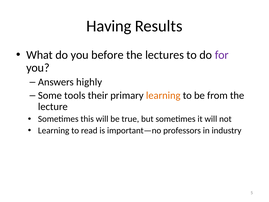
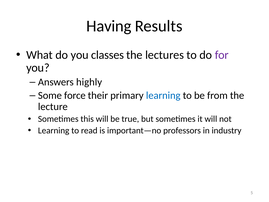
before: before -> classes
tools: tools -> force
learning at (163, 95) colour: orange -> blue
